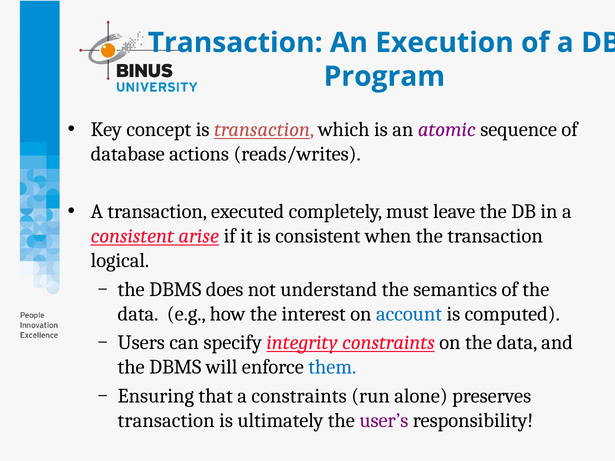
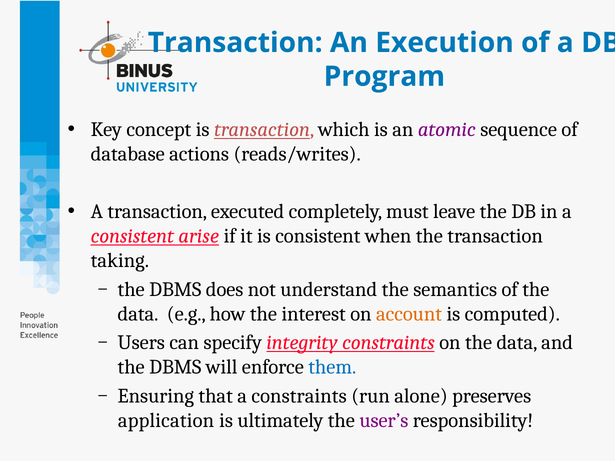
logical: logical -> taking
account colour: blue -> orange
transaction at (166, 421): transaction -> application
